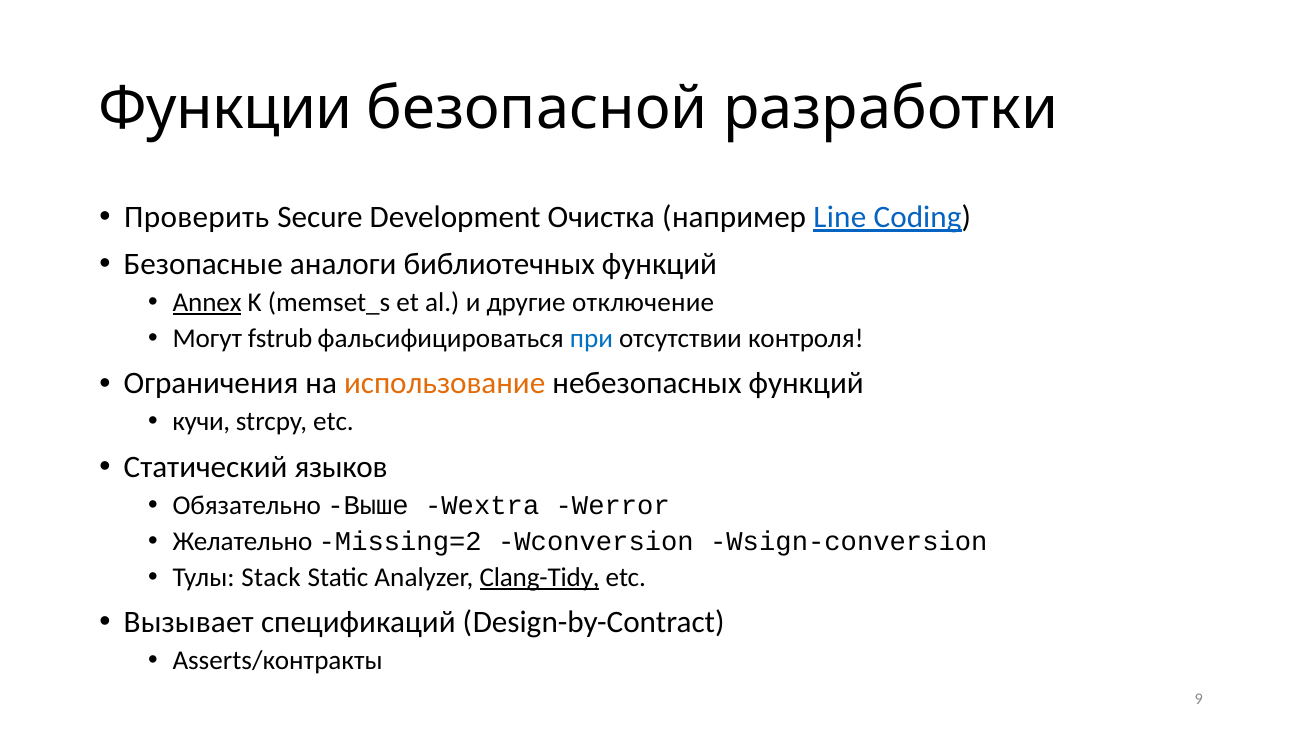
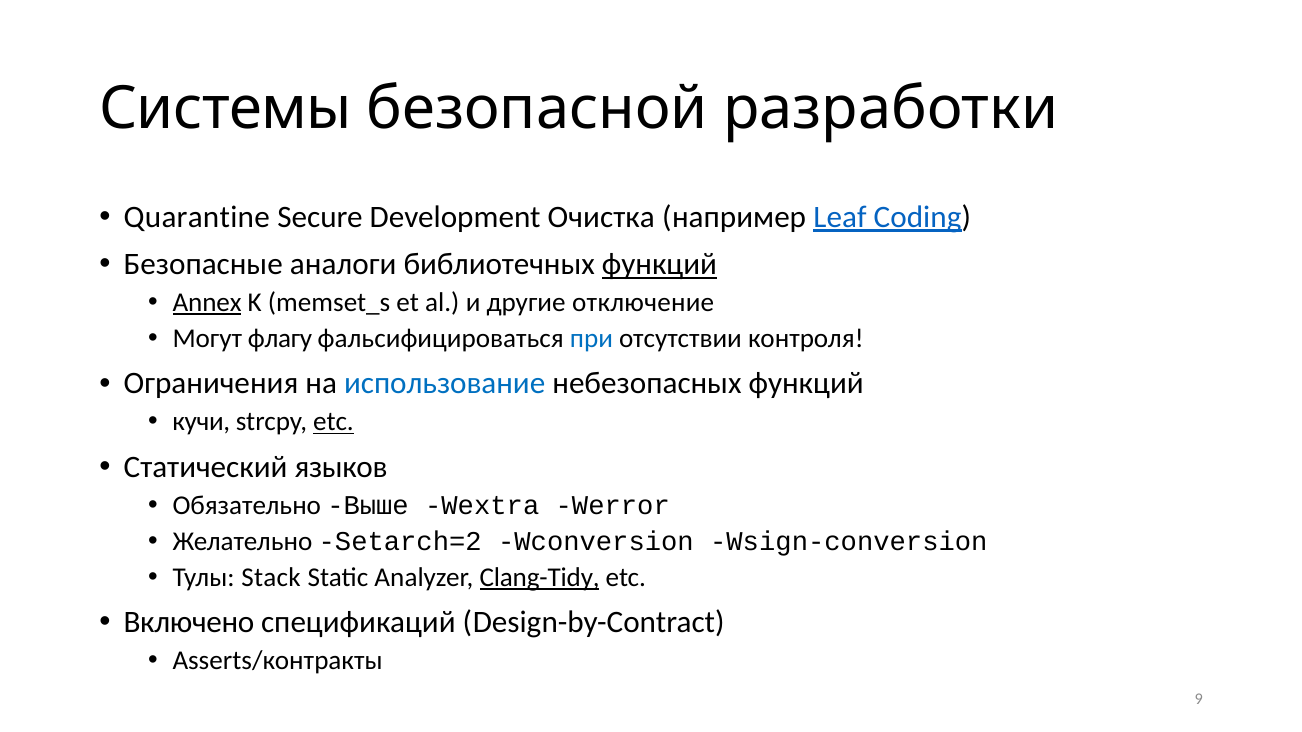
Функции: Функции -> Системы
Проверить: Проверить -> Quarantine
Line: Line -> Leaf
функций at (659, 265) underline: none -> present
fstrub: fstrub -> флагу
использование colour: orange -> blue
etc at (334, 422) underline: none -> present
Missing=2: Missing=2 -> Setarch=2
Вызывает: Вызывает -> Включено
